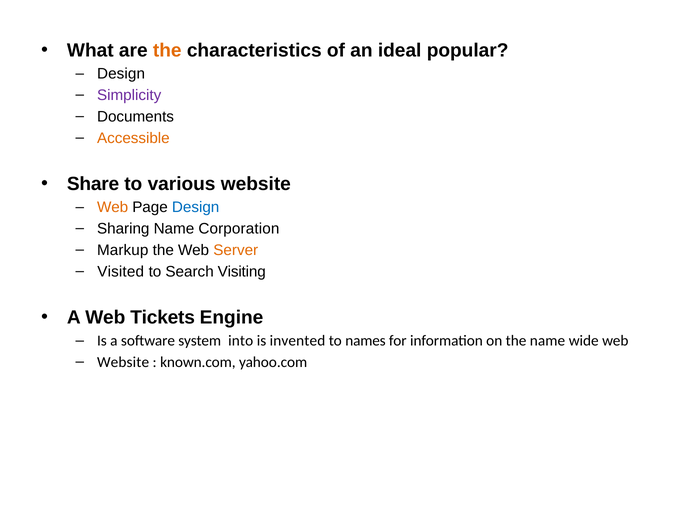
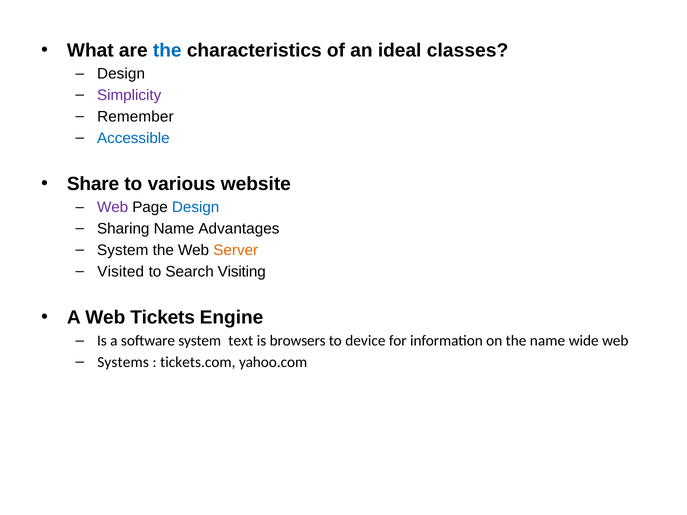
the at (167, 51) colour: orange -> blue
popular: popular -> classes
Documents: Documents -> Remember
Accessible colour: orange -> blue
Web at (113, 208) colour: orange -> purple
Corporation: Corporation -> Advantages
Markup at (123, 250): Markup -> System
into: into -> text
invented: invented -> browsers
names: names -> device
Website at (123, 362): Website -> Systems
known.com: known.com -> tickets.com
